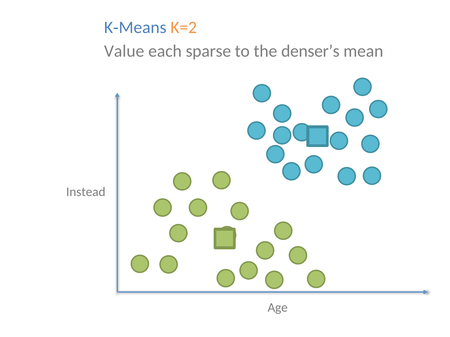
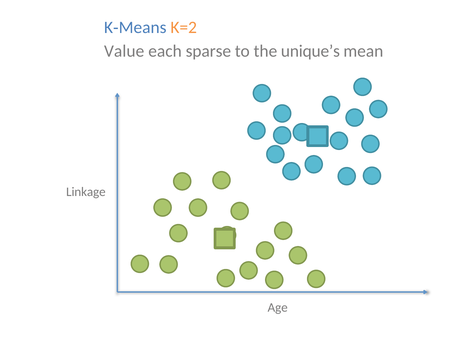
denser’s: denser’s -> unique’s
Instead: Instead -> Linkage
